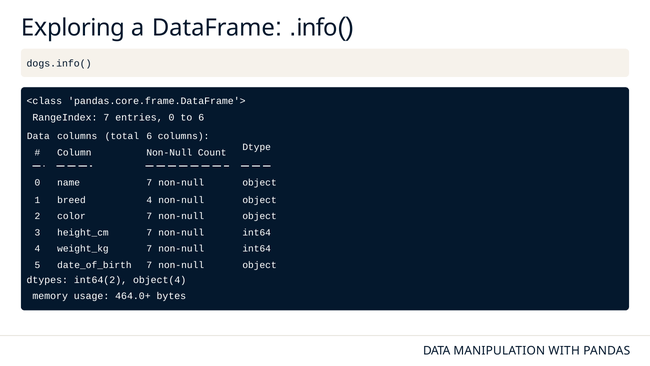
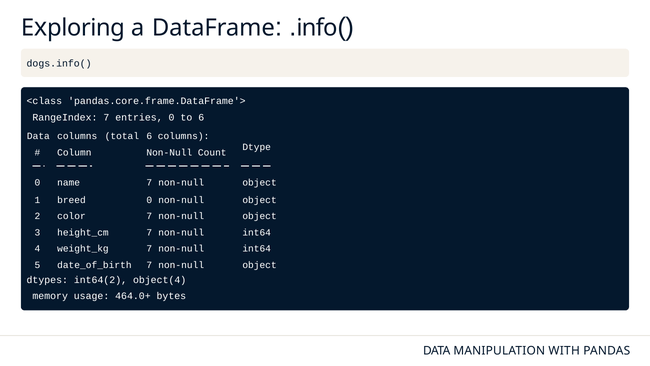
breed 4: 4 -> 0
